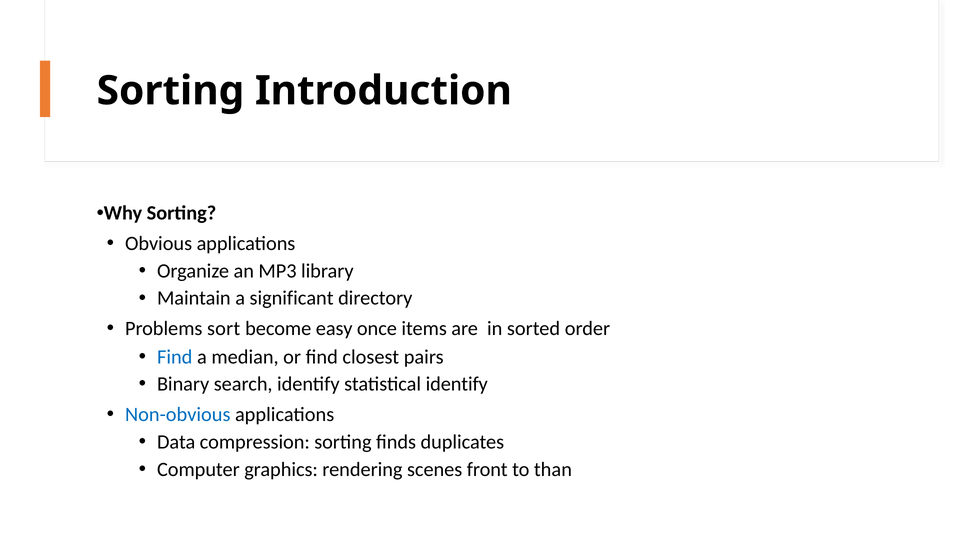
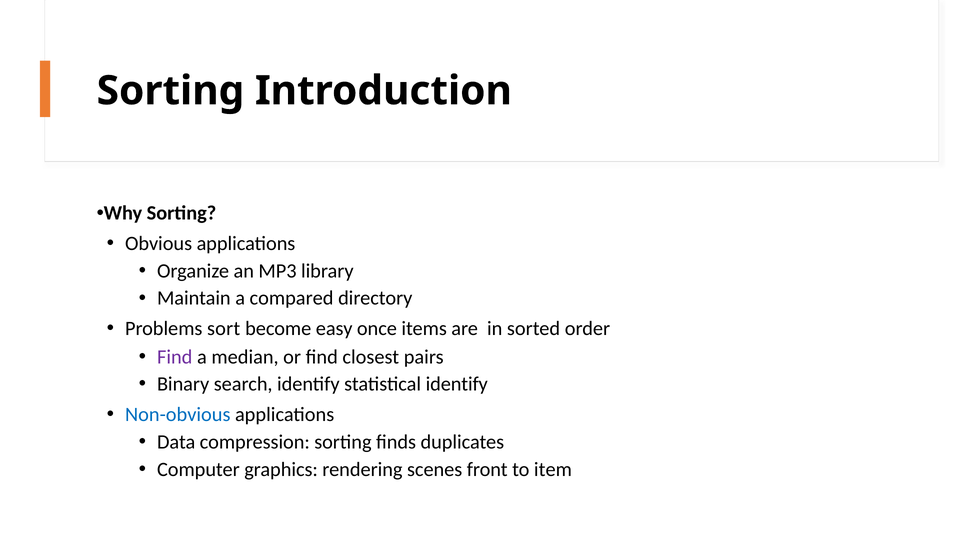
significant: significant -> compared
Find at (175, 357) colour: blue -> purple
than: than -> item
